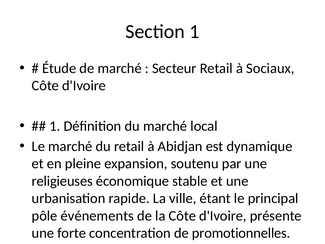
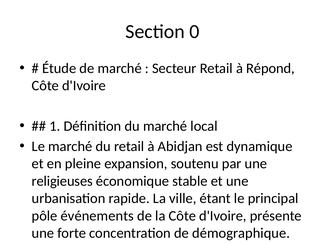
Section 1: 1 -> 0
à Sociaux: Sociaux -> Répond
promotionnelles: promotionnelles -> démographique
